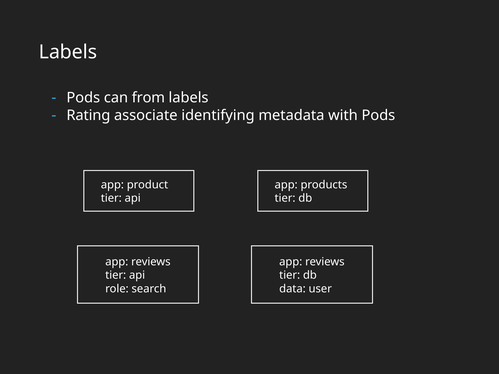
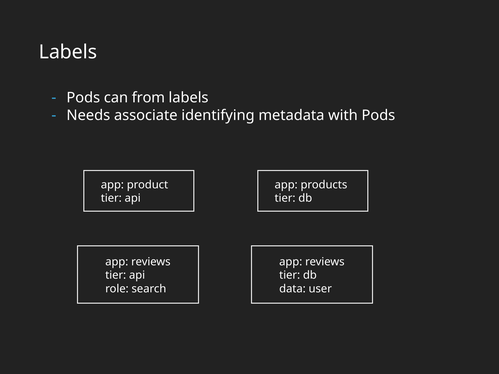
Rating: Rating -> Needs
